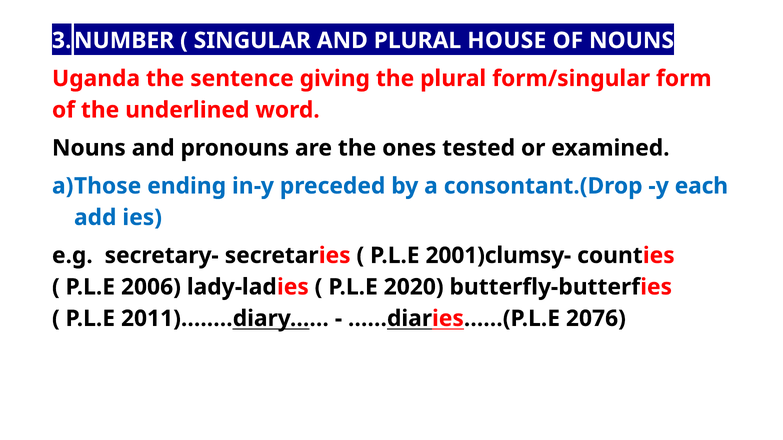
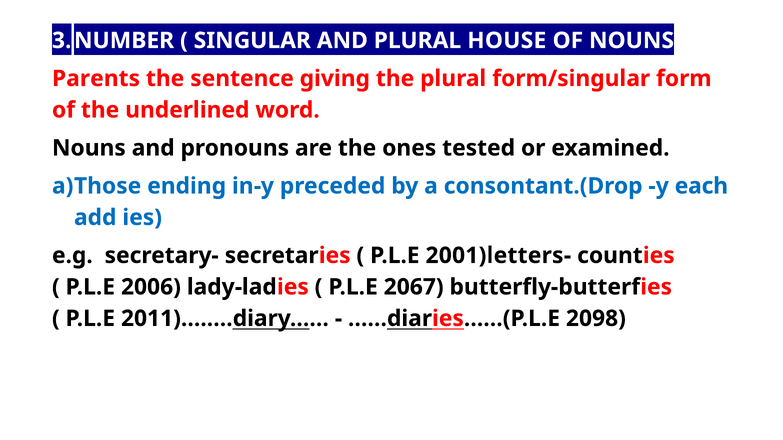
Uganda: Uganda -> Parents
2001)clumsy-: 2001)clumsy- -> 2001)letters-
2020: 2020 -> 2067
2076: 2076 -> 2098
